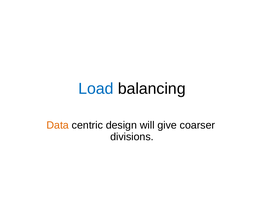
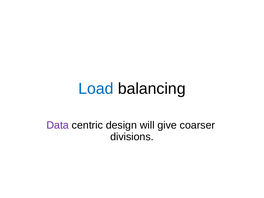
Data colour: orange -> purple
